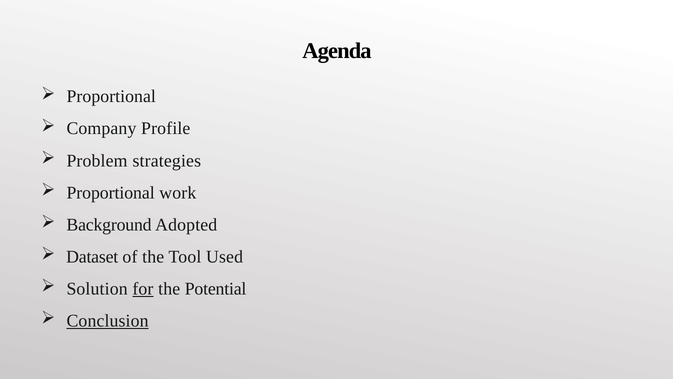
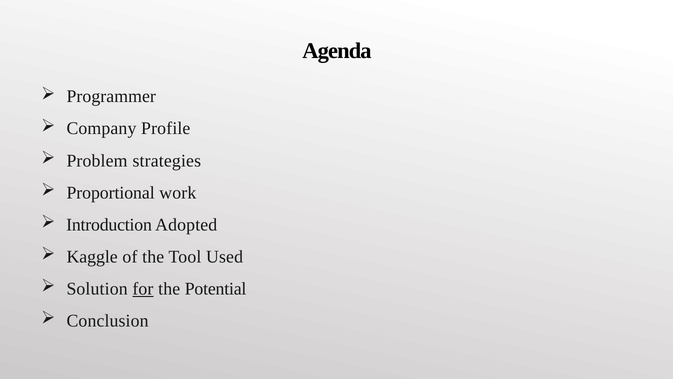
Proportional at (111, 96): Proportional -> Programmer
Background: Background -> Introduction
Dataset: Dataset -> Kaggle
Conclusion underline: present -> none
